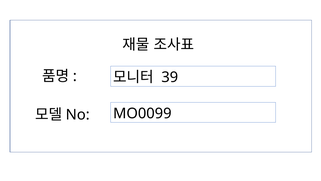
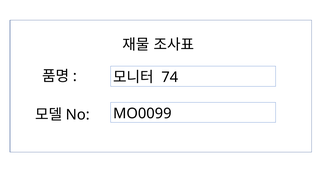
39: 39 -> 74
